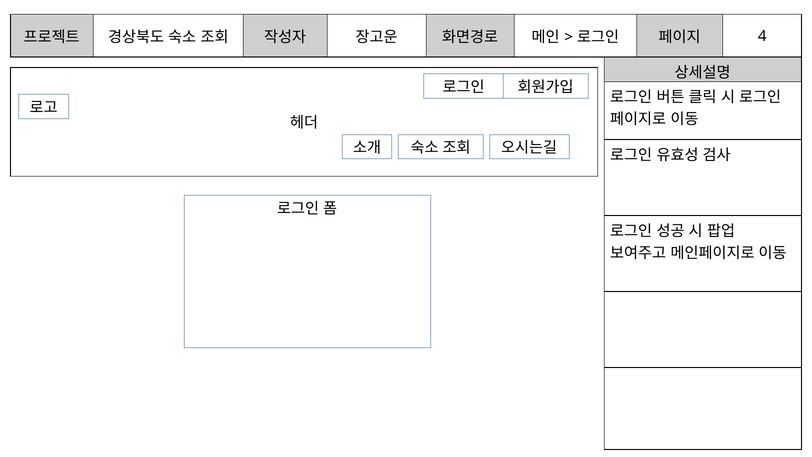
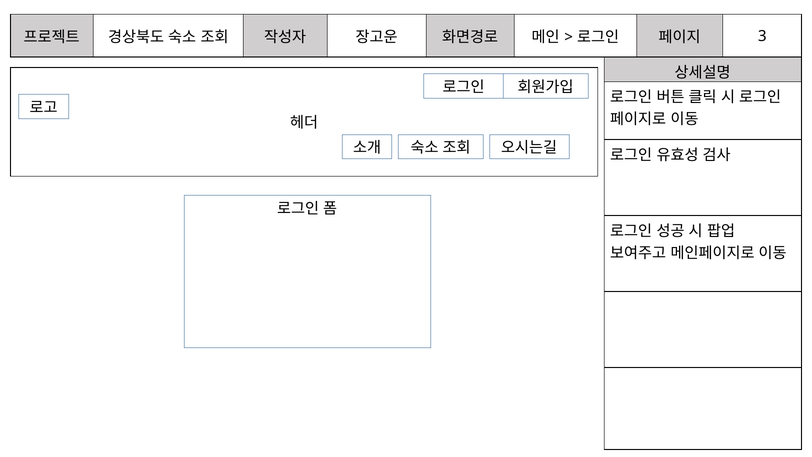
4: 4 -> 3
